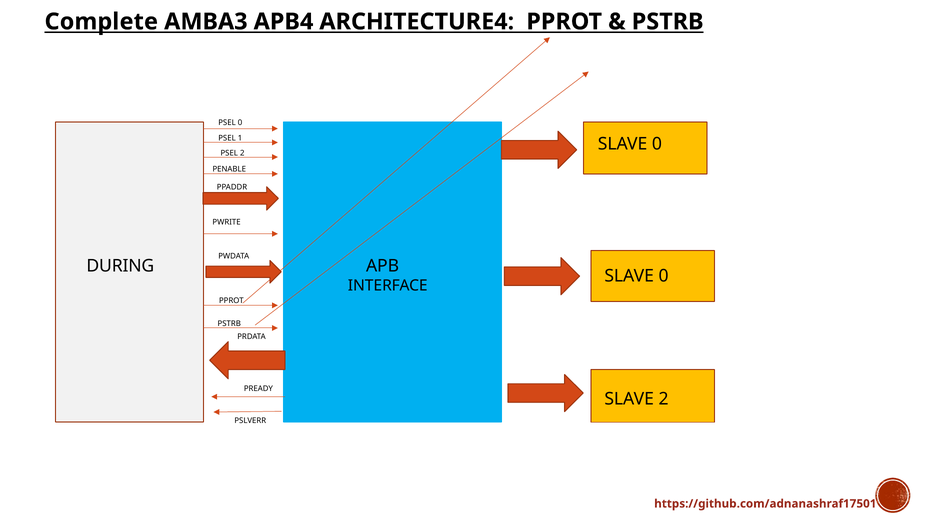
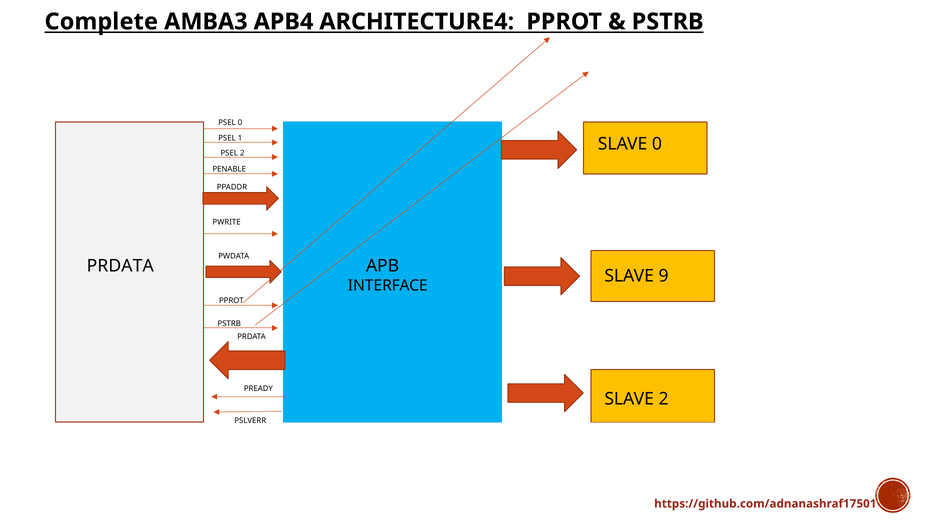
DURING at (120, 266): DURING -> PRDATA
0 at (664, 276): 0 -> 9
